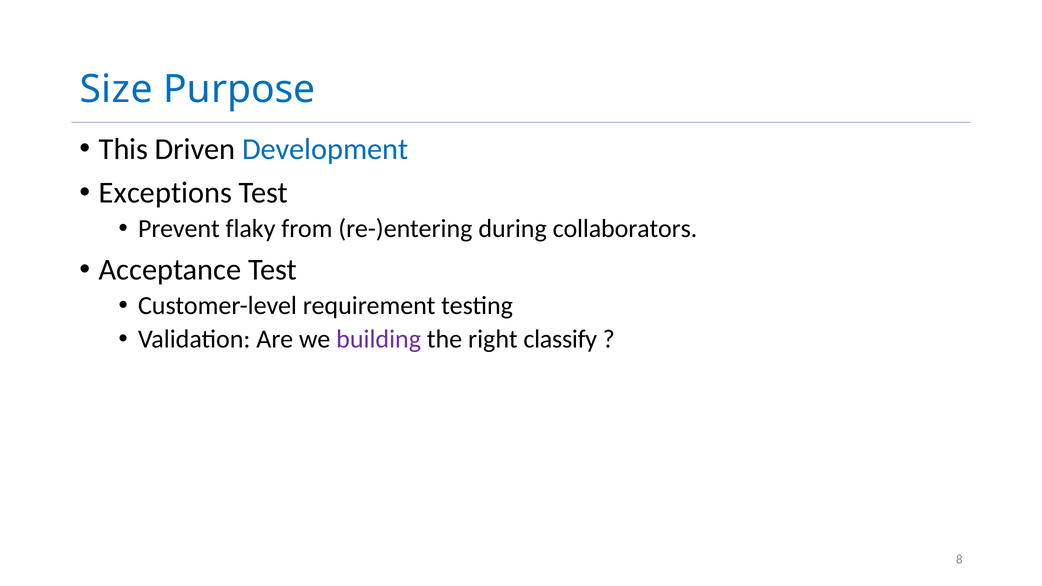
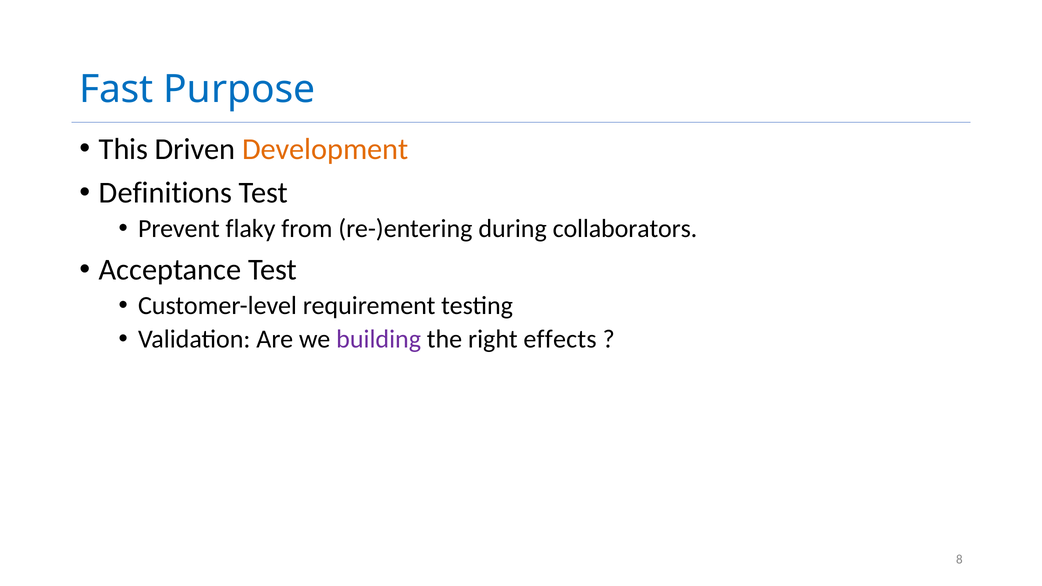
Size: Size -> Fast
Development colour: blue -> orange
Exceptions: Exceptions -> Definitions
classify: classify -> effects
